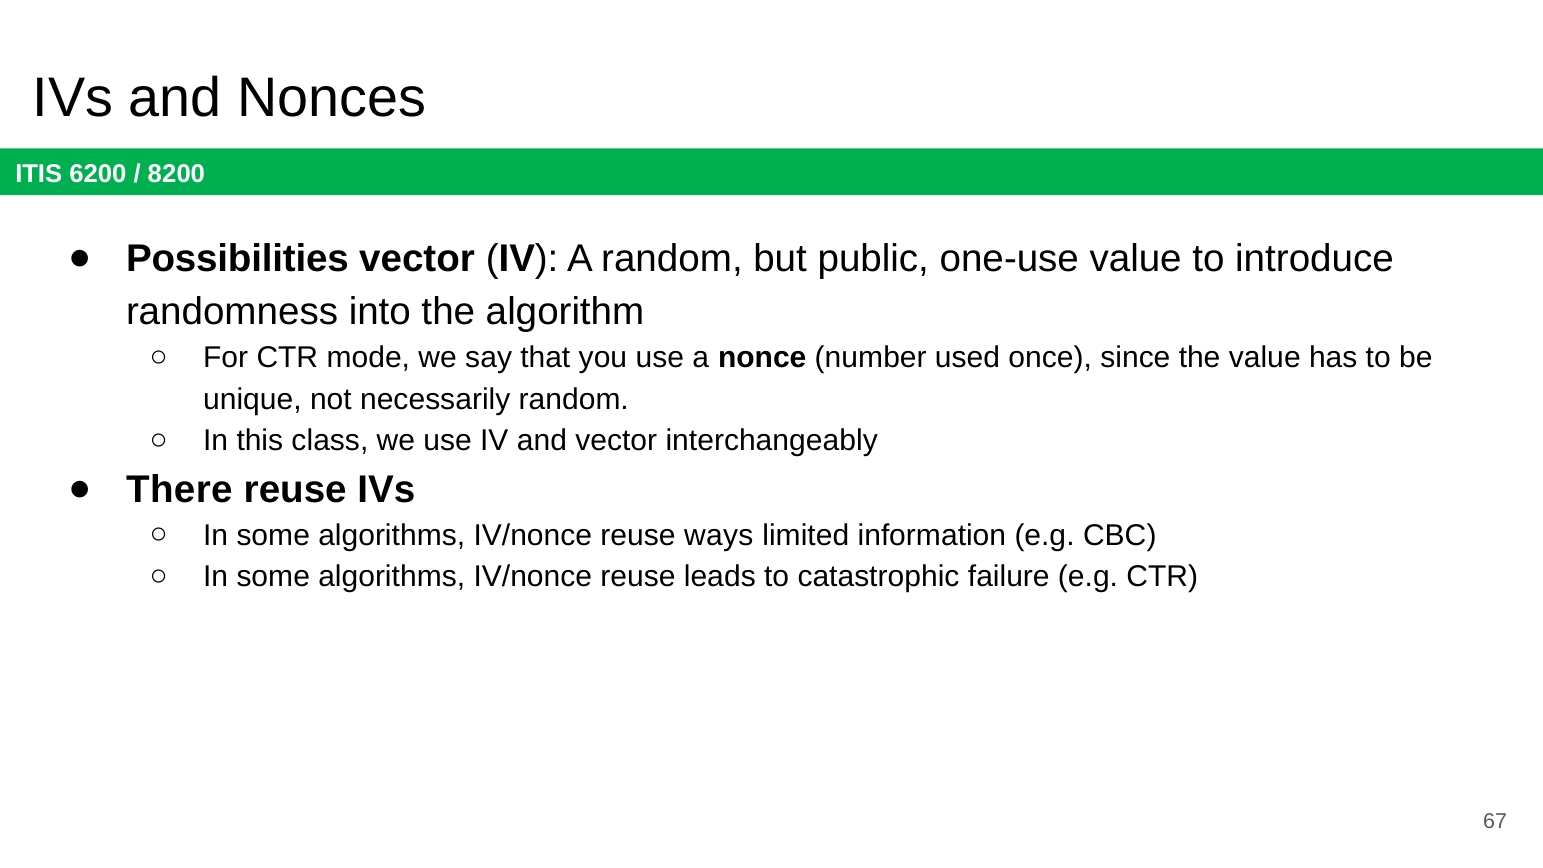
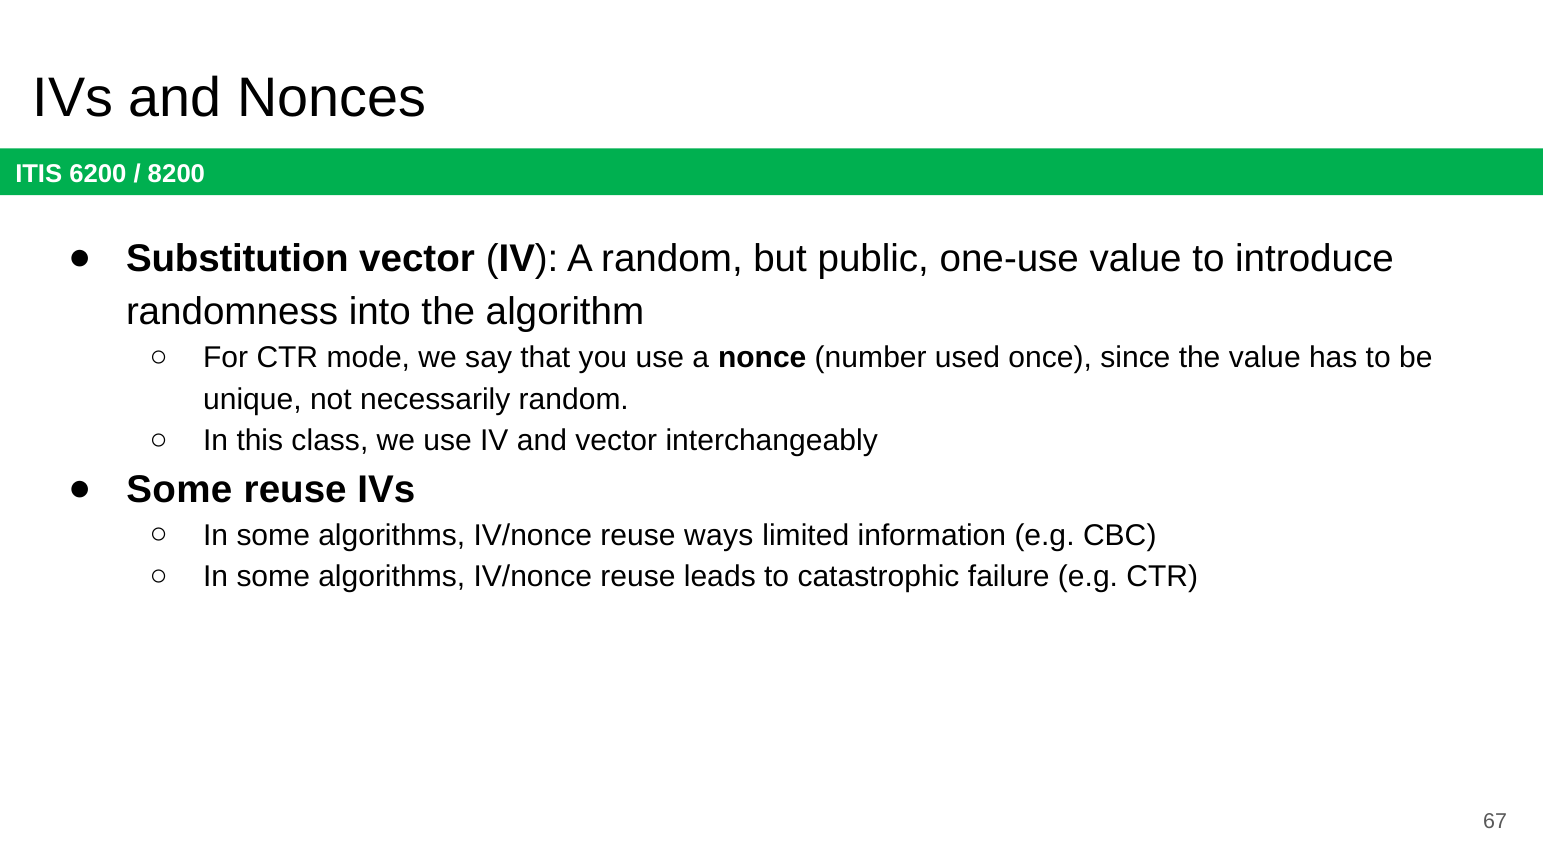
Possibilities: Possibilities -> Substitution
There at (179, 489): There -> Some
